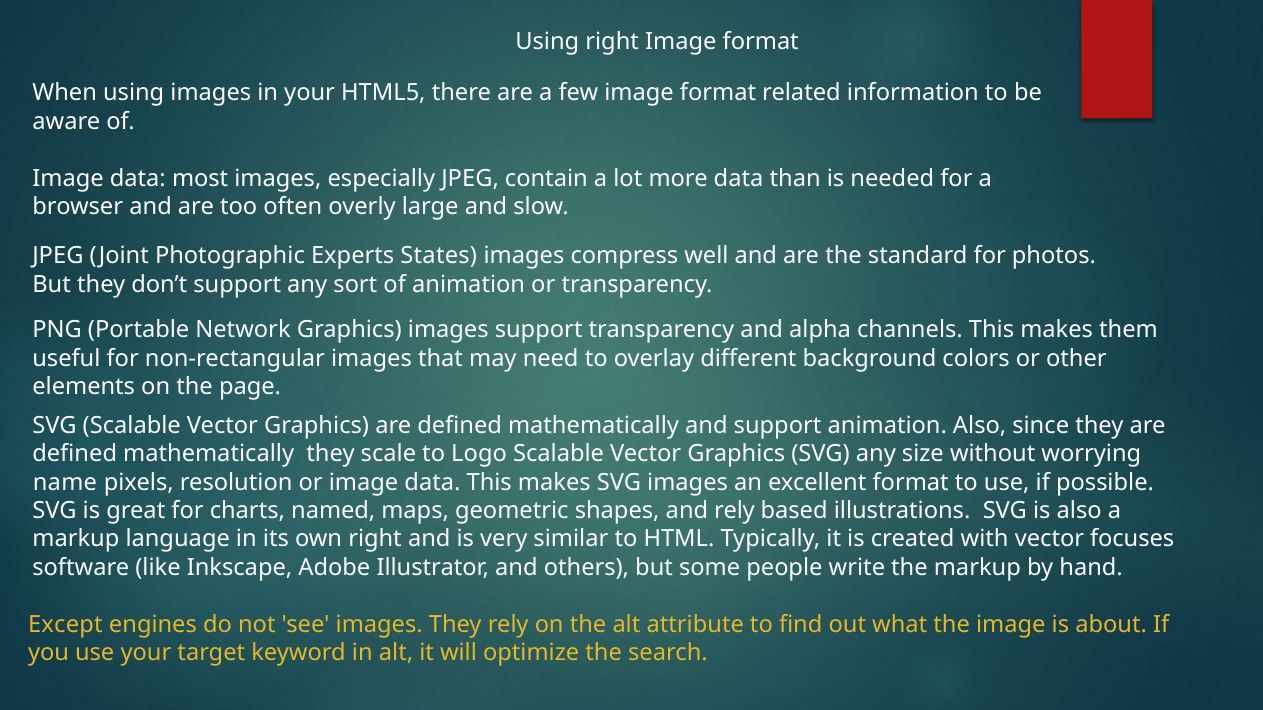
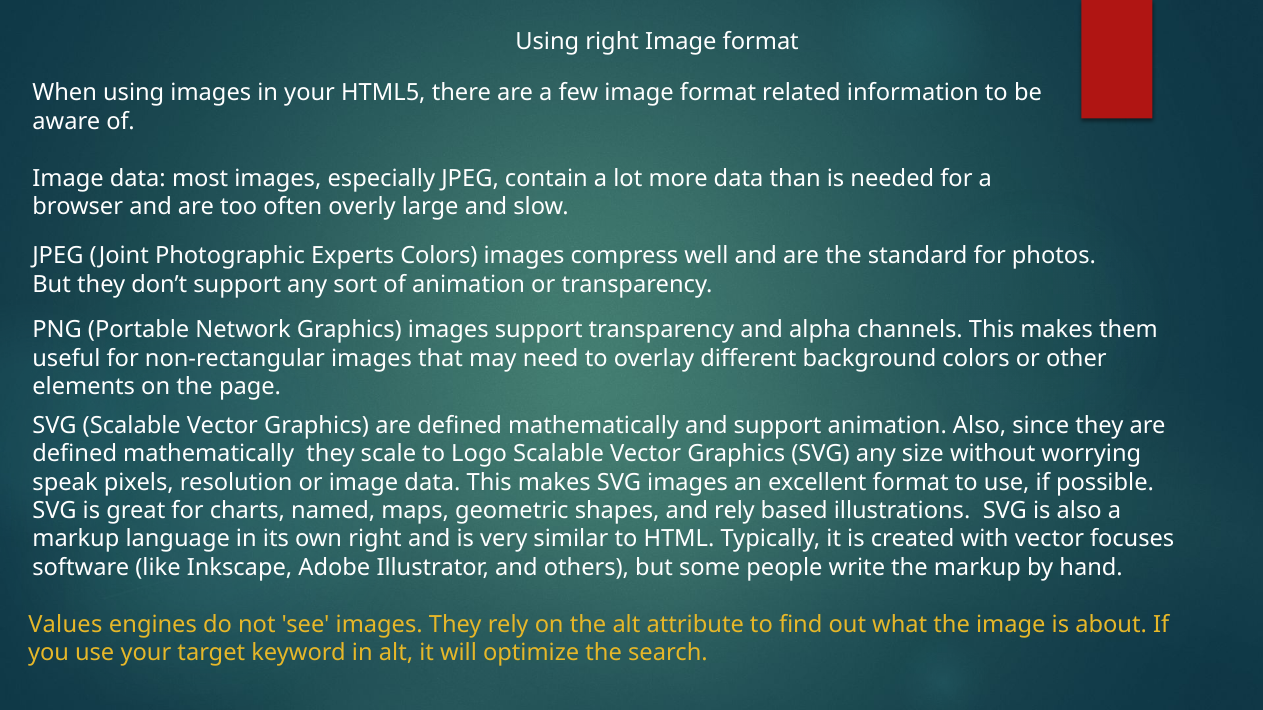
Experts States: States -> Colors
name: name -> speak
Except: Except -> Values
